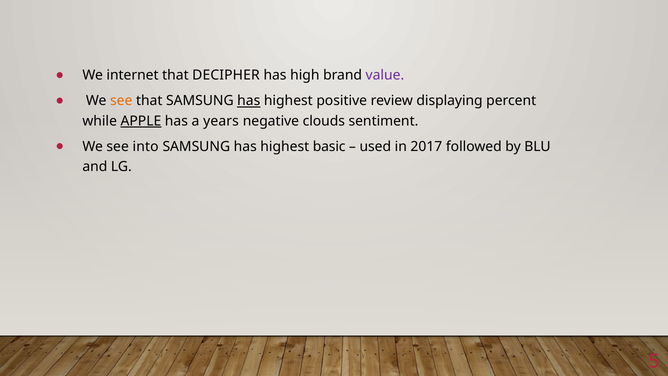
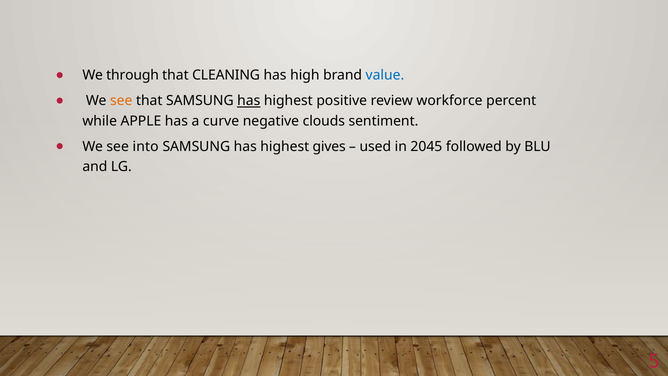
internet: internet -> through
DECIPHER: DECIPHER -> CLEANING
value colour: purple -> blue
displaying: displaying -> workforce
APPLE underline: present -> none
years: years -> curve
basic: basic -> gives
2017: 2017 -> 2045
